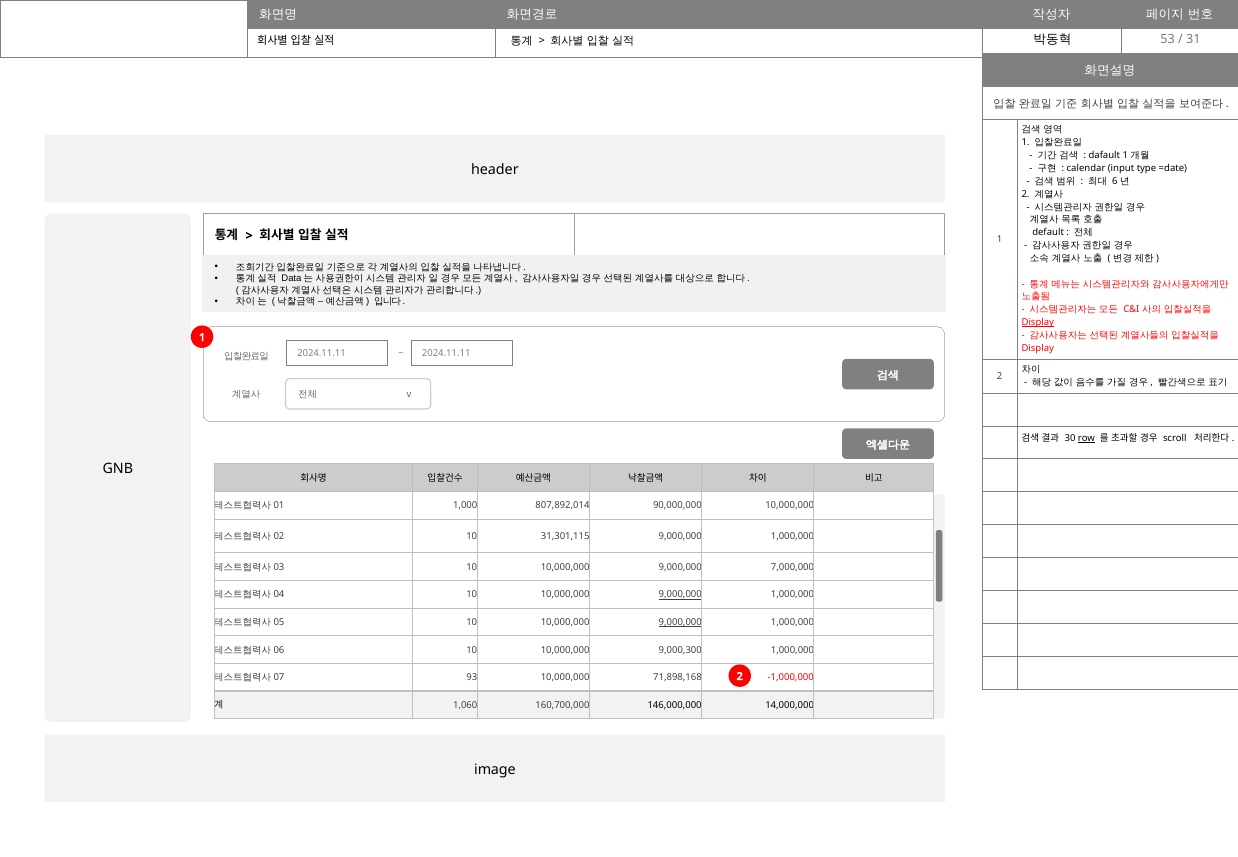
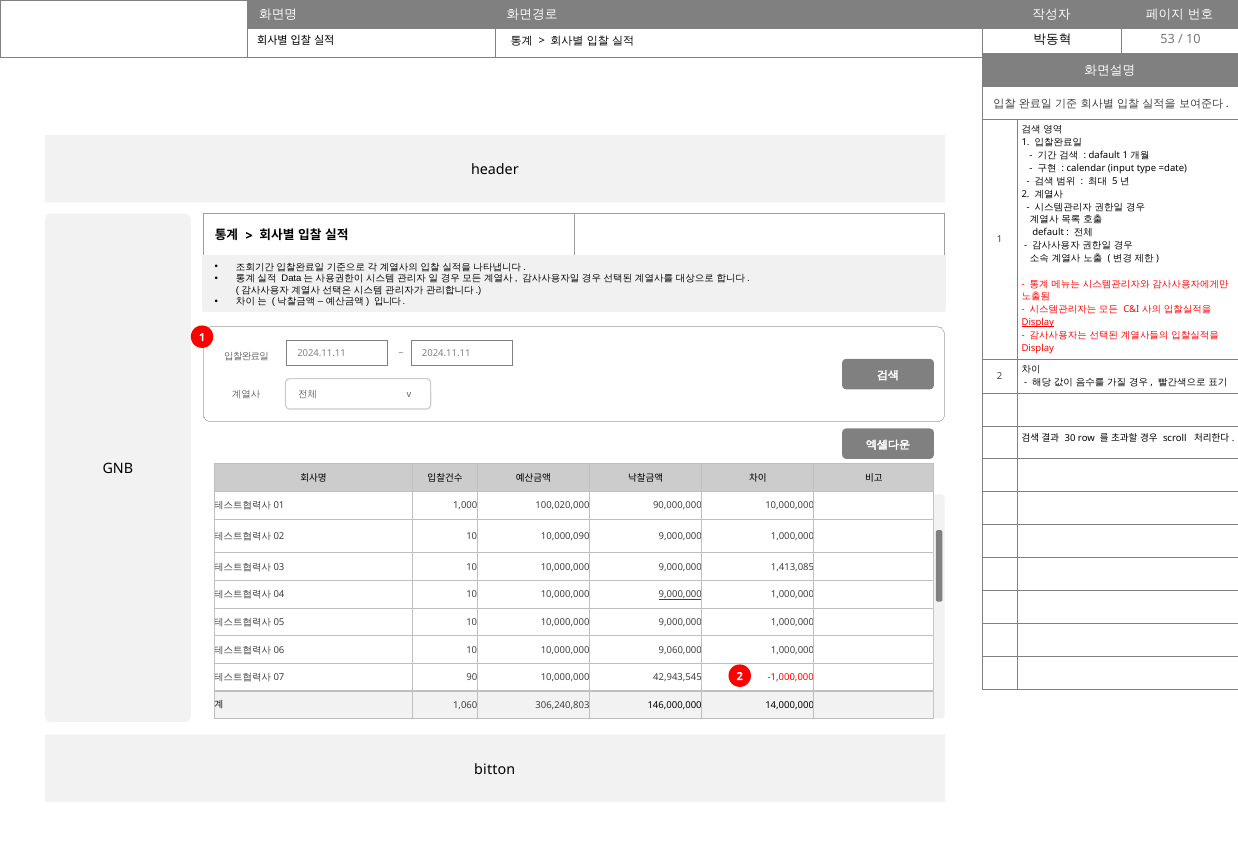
31 at (1193, 39): 31 -> 10
6: 6 -> 5
row underline: present -> none
807,892,014: 807,892,014 -> 100,020,000
31,301,115: 31,301,115 -> 10,000,090
7,000,000: 7,000,000 -> 1,413,085
9,000,000 at (680, 622) underline: present -> none
9,000,300: 9,000,300 -> 9,060,000
93: 93 -> 90
71,898,168: 71,898,168 -> 42,943,545
160,700,000: 160,700,000 -> 306,240,803
image: image -> bitton
